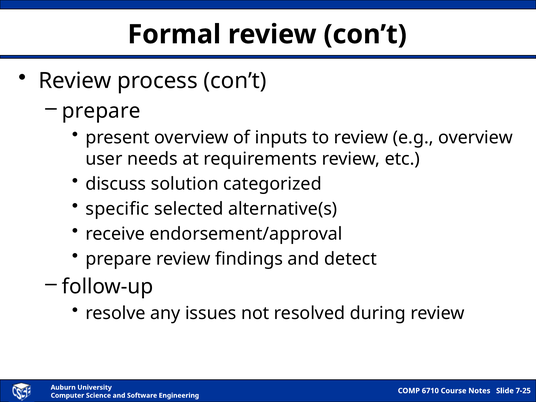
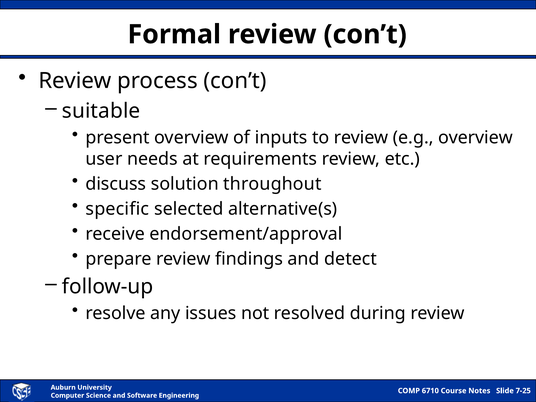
prepare at (101, 111): prepare -> suitable
categorized: categorized -> throughout
